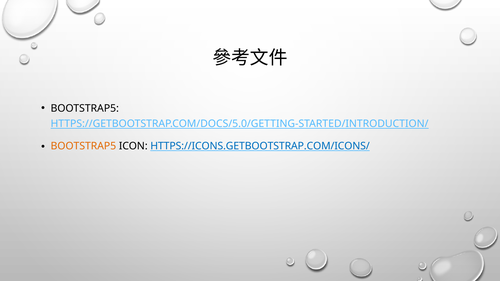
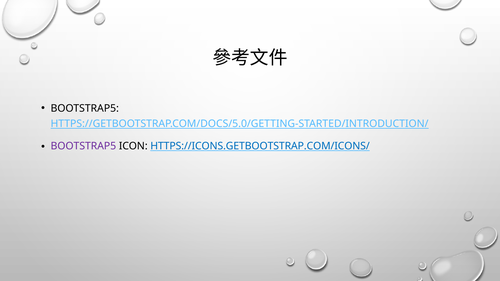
BOOTSTRAP5 at (83, 146) colour: orange -> purple
